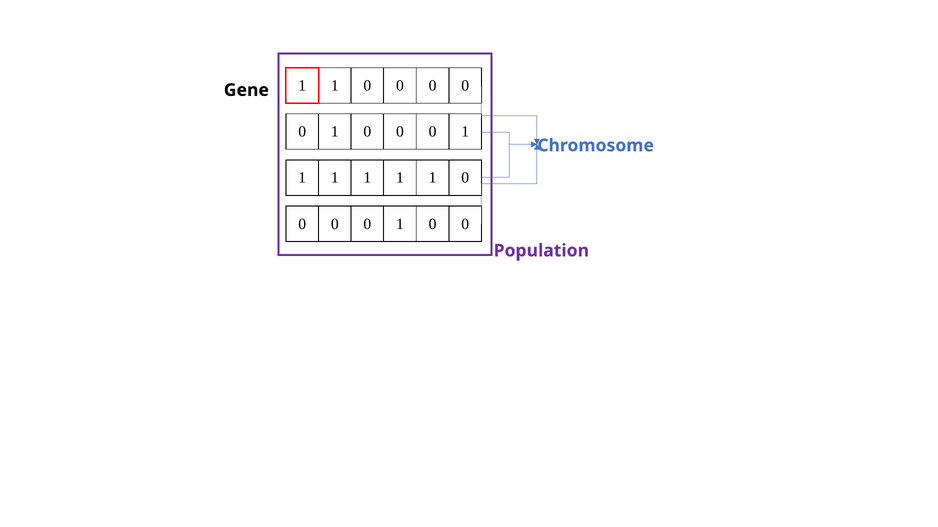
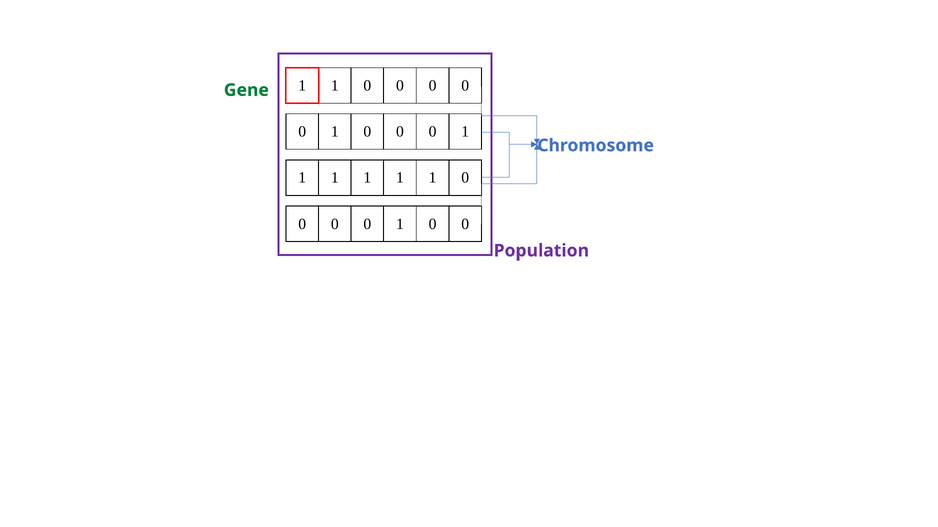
Gene colour: black -> green
